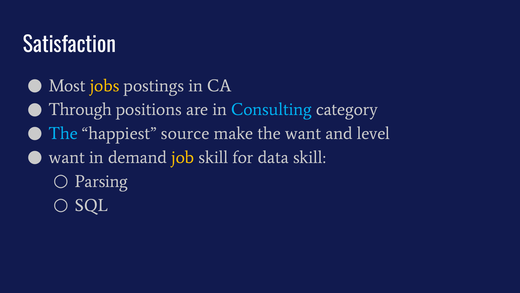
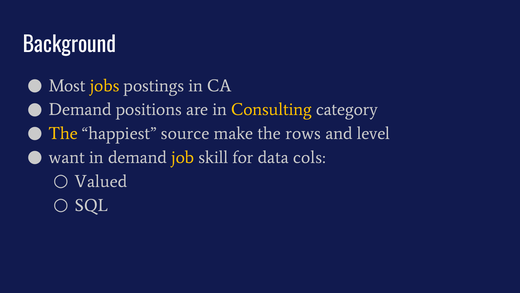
Satisfaction: Satisfaction -> Background
Through at (80, 109): Through -> Demand
Consulting colour: light blue -> yellow
The at (63, 133) colour: light blue -> yellow
the want: want -> rows
data skill: skill -> cols
Parsing: Parsing -> Valued
